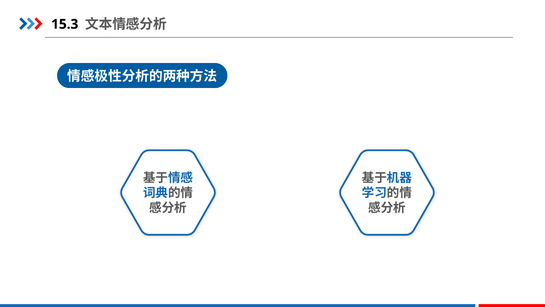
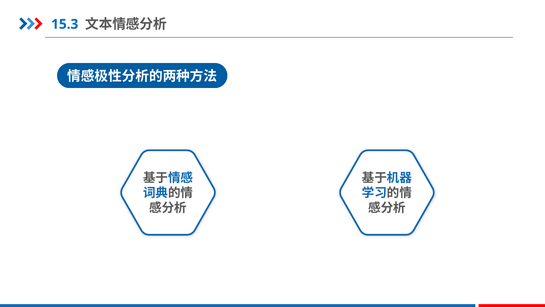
15.3 colour: black -> blue
